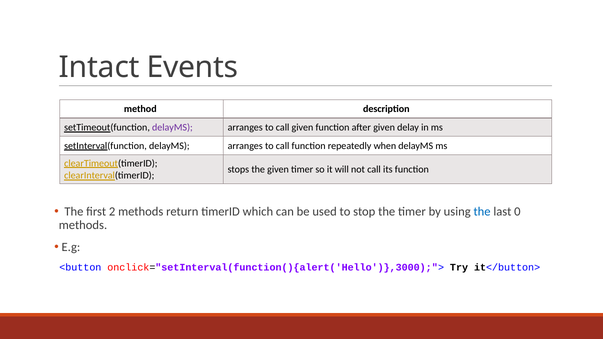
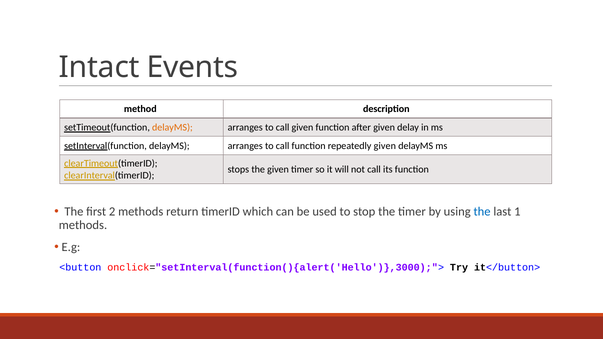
delayMS at (172, 127) colour: purple -> orange
repeatedly when: when -> given
0: 0 -> 1
